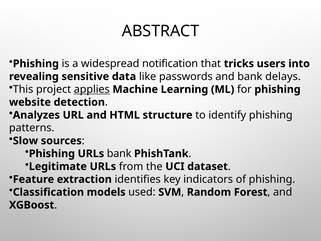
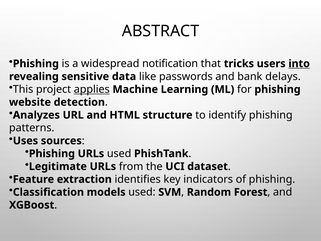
into underline: none -> present
Slow: Slow -> Uses
URLs bank: bank -> used
